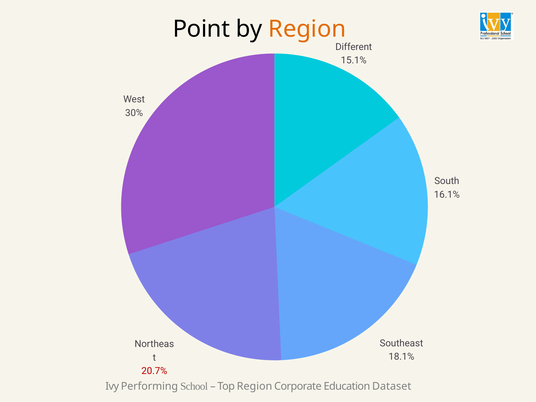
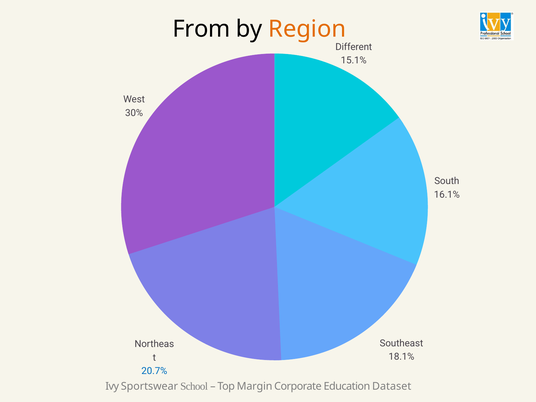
Point: Point -> From
20.7% colour: red -> blue
Performing: Performing -> Sportswear
Top Region: Region -> Margin
